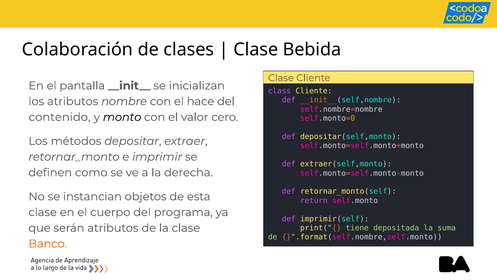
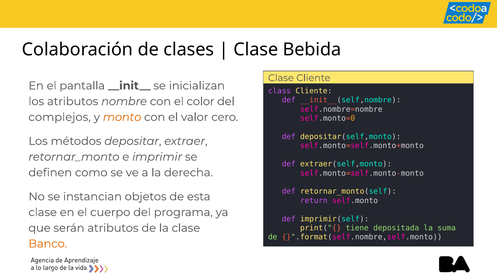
hace: hace -> color
contenido: contenido -> complejos
monto colour: black -> orange
